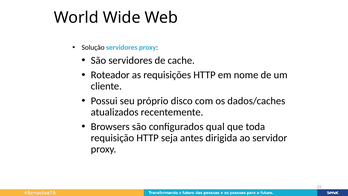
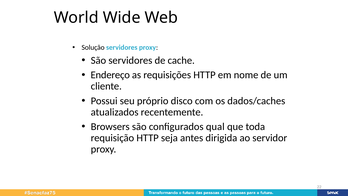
Roteador: Roteador -> Endereço
